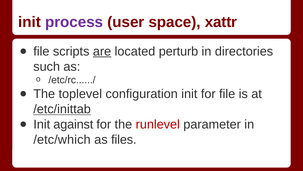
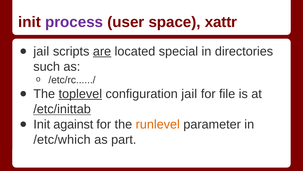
file at (41, 51): file -> jail
perturb: perturb -> special
toplevel underline: none -> present
configuration init: init -> jail
runlevel colour: red -> orange
files: files -> part
